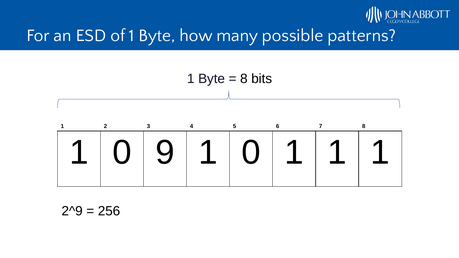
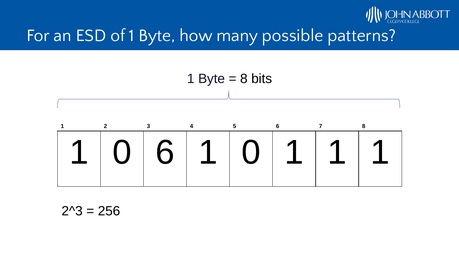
0 9: 9 -> 6
2^9: 2^9 -> 2^3
